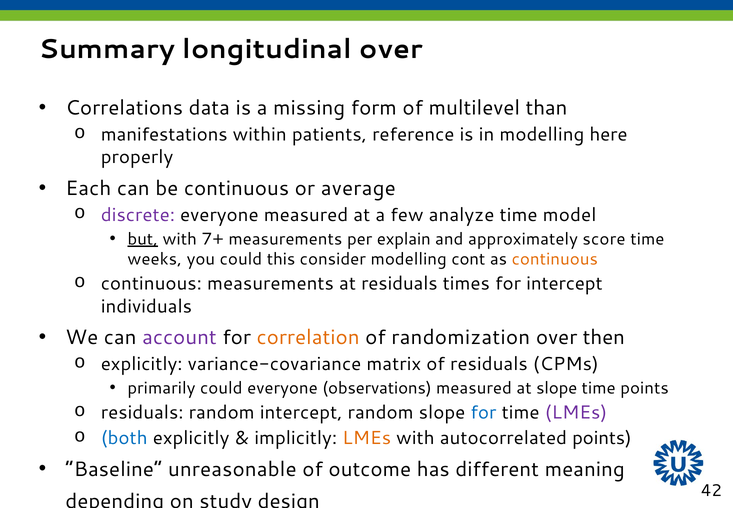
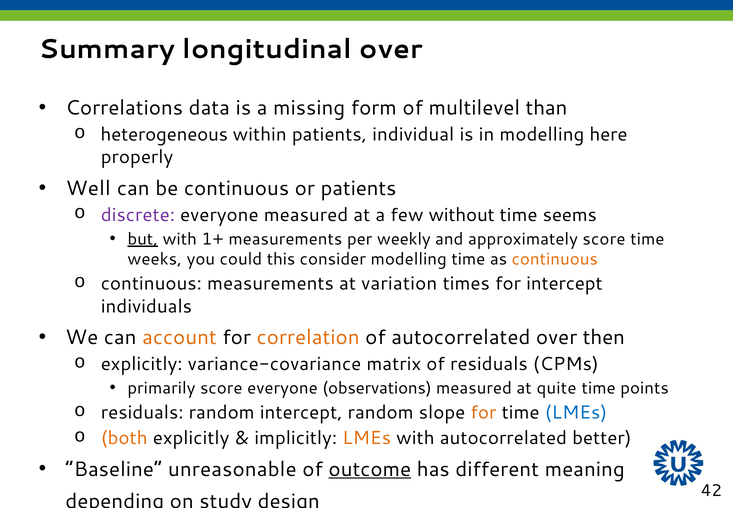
manifestations: manifestations -> heterogeneous
reference: reference -> individual
Each: Each -> Well
or average: average -> patients
analyze: analyze -> without
model: model -> seems
7+: 7+ -> 1+
explain: explain -> weekly
modelling cont: cont -> time
at residuals: residuals -> variation
account colour: purple -> orange
of randomization: randomization -> autocorrelated
primarily could: could -> score
at slope: slope -> quite
for at (483, 412) colour: blue -> orange
LMEs at (576, 412) colour: purple -> blue
both colour: blue -> orange
autocorrelated points: points -> better
outcome underline: none -> present
